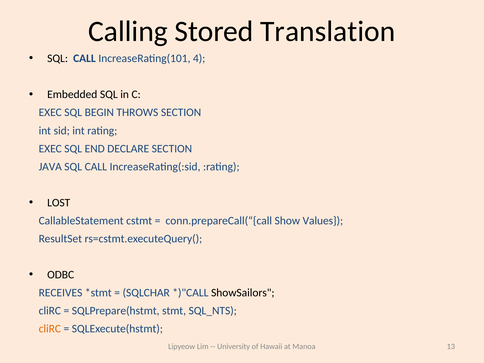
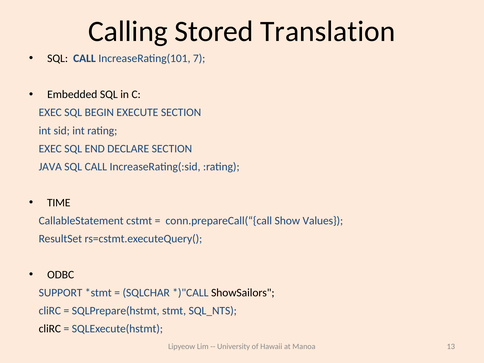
4: 4 -> 7
THROWS: THROWS -> EXECUTE
LOST: LOST -> TIME
RECEIVES: RECEIVES -> SUPPORT
cliRC at (50, 329) colour: orange -> black
